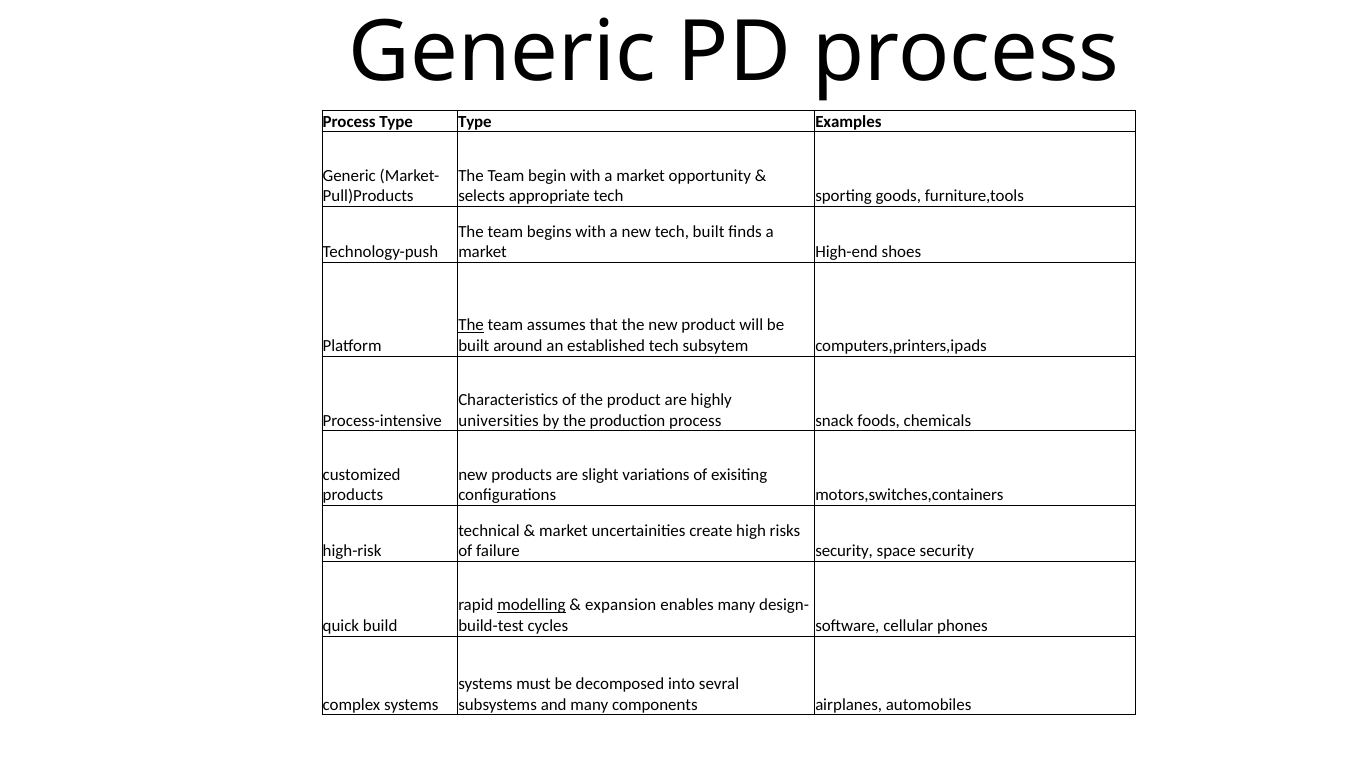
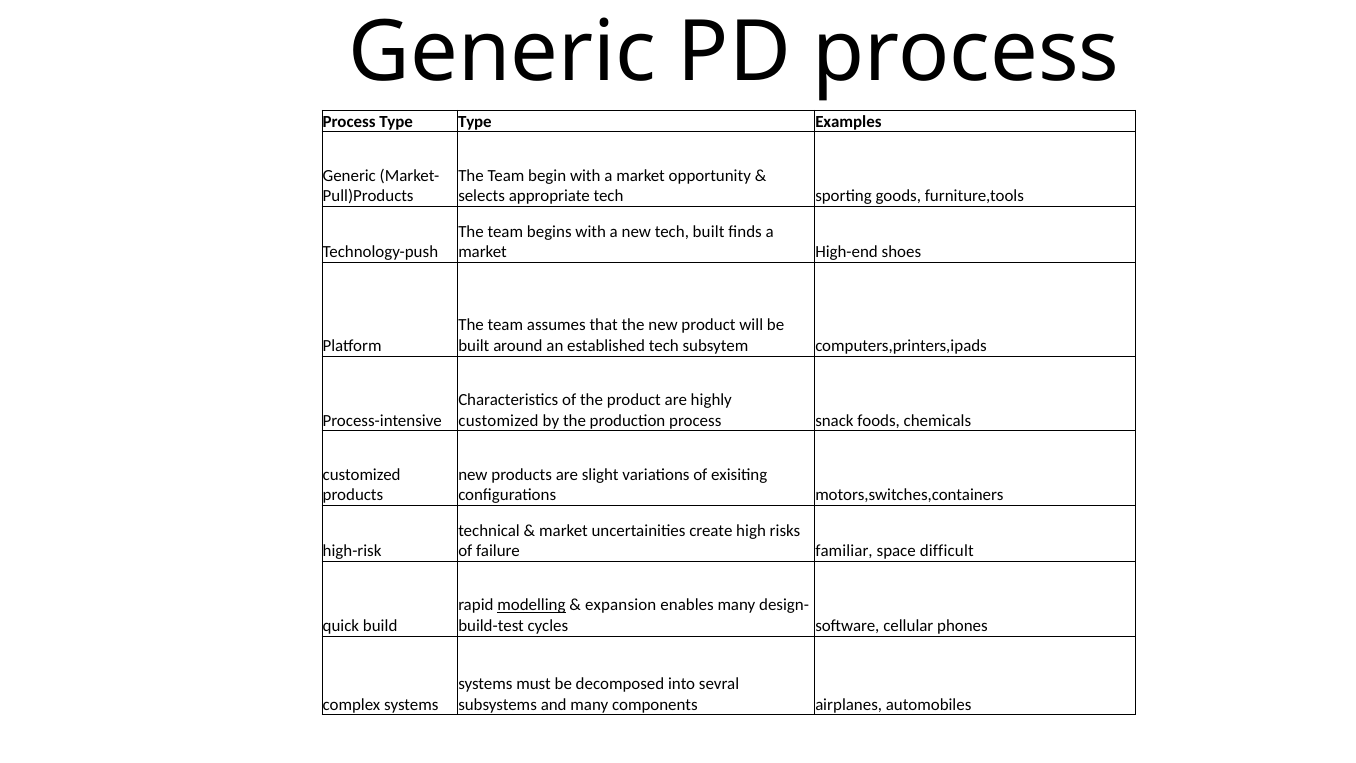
The at (471, 325) underline: present -> none
universities at (499, 420): universities -> customized
failure security: security -> familiar
space security: security -> difficult
